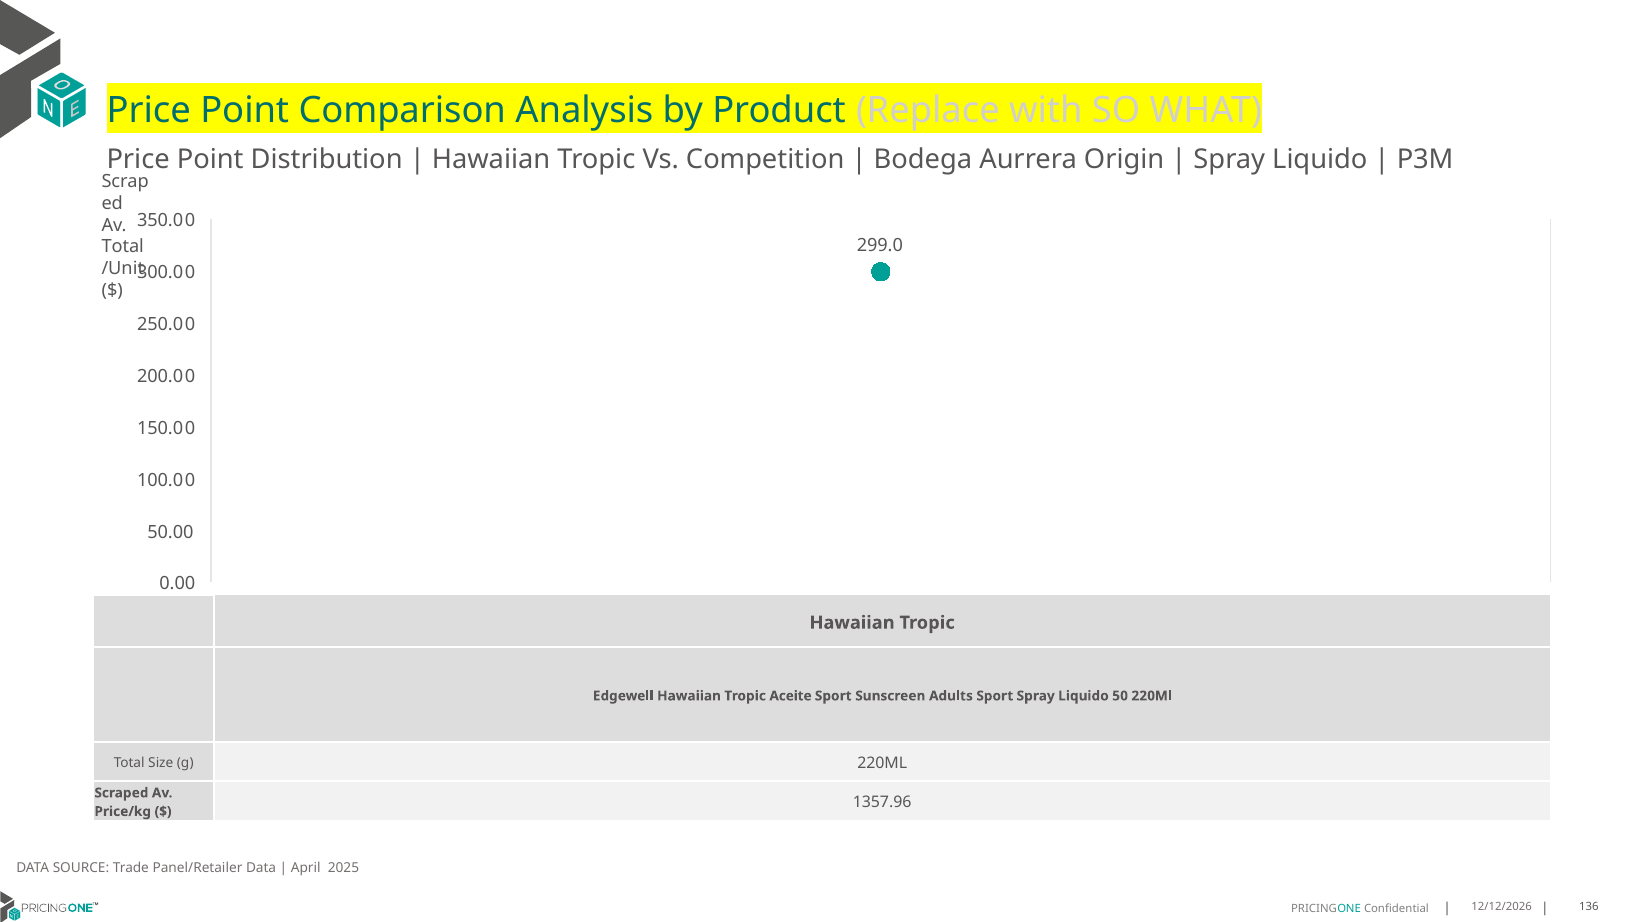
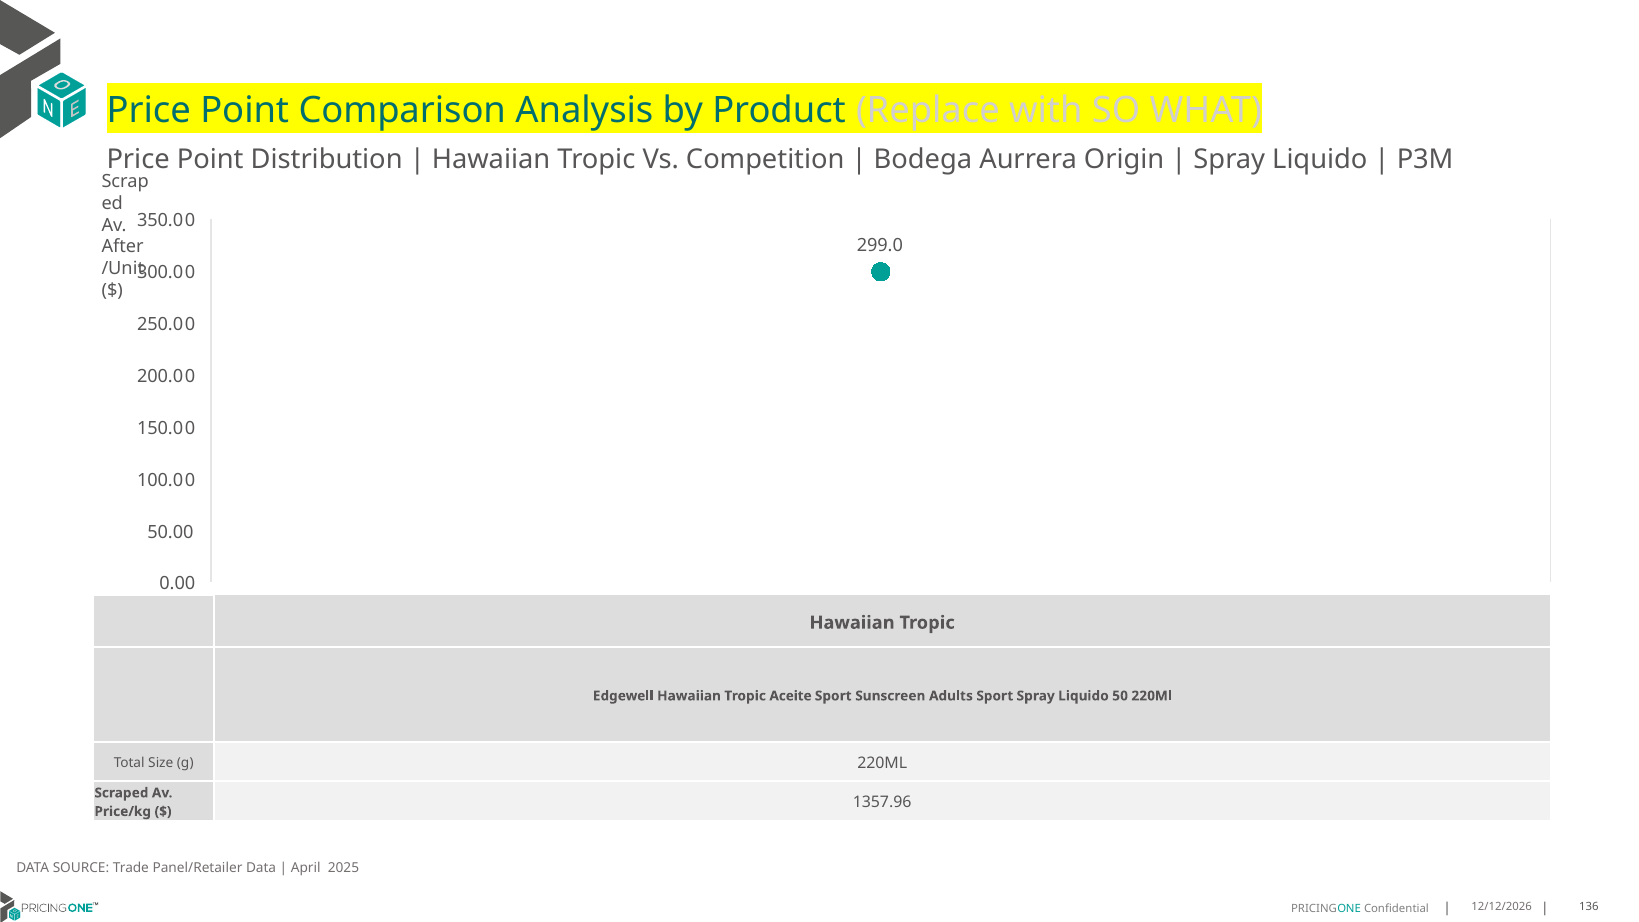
Total at (123, 247): Total -> After
